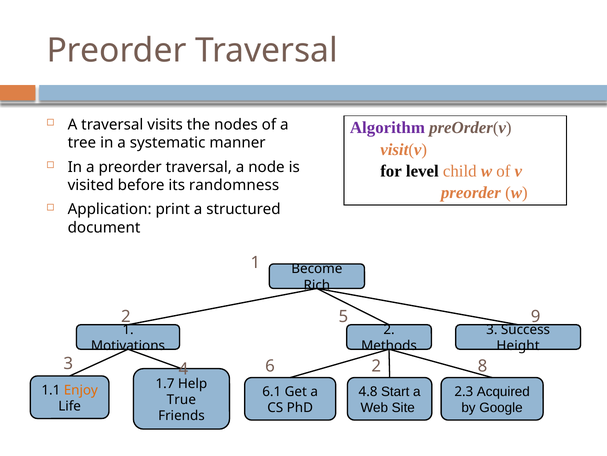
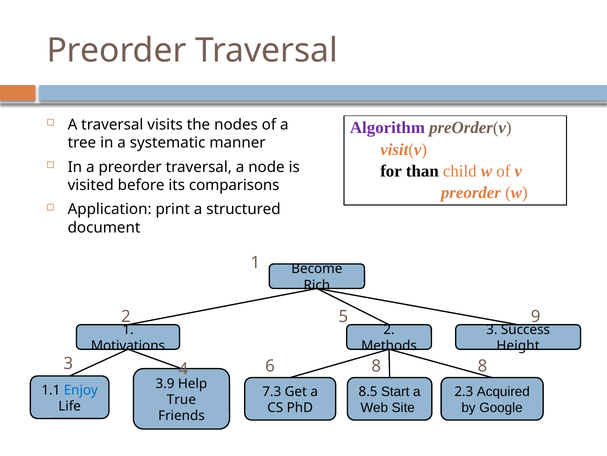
level: level -> than
randomness: randomness -> comparisons
6 2: 2 -> 8
1.7: 1.7 -> 3.9
Enjoy colour: orange -> blue
6.1: 6.1 -> 7.3
4.8: 4.8 -> 8.5
